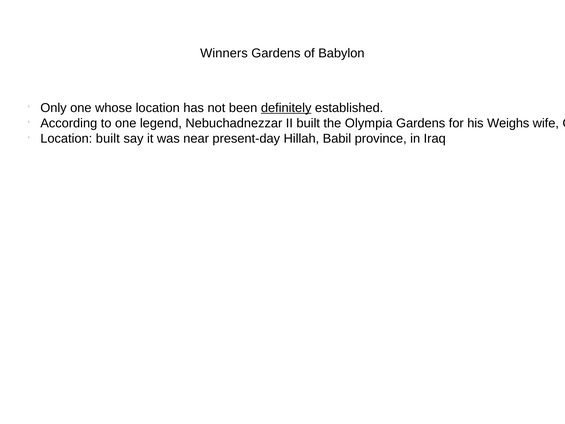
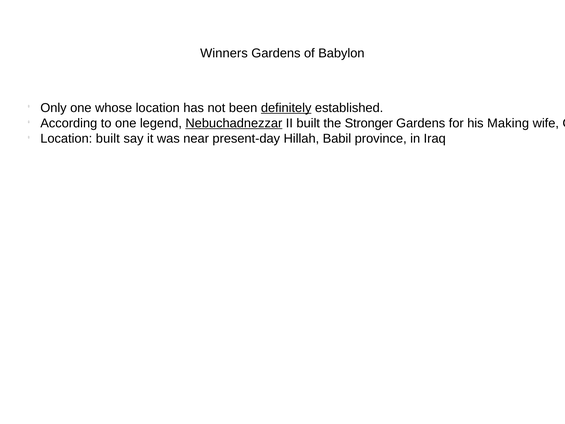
Nebuchadnezzar underline: none -> present
Olympia: Olympia -> Stronger
Weighs: Weighs -> Making
